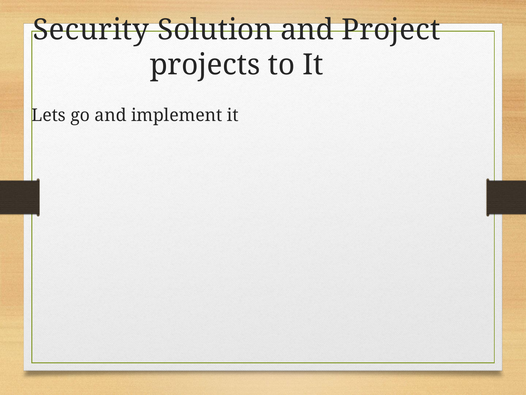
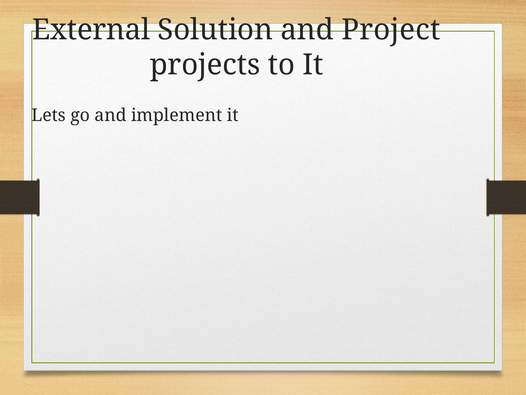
Security: Security -> External
